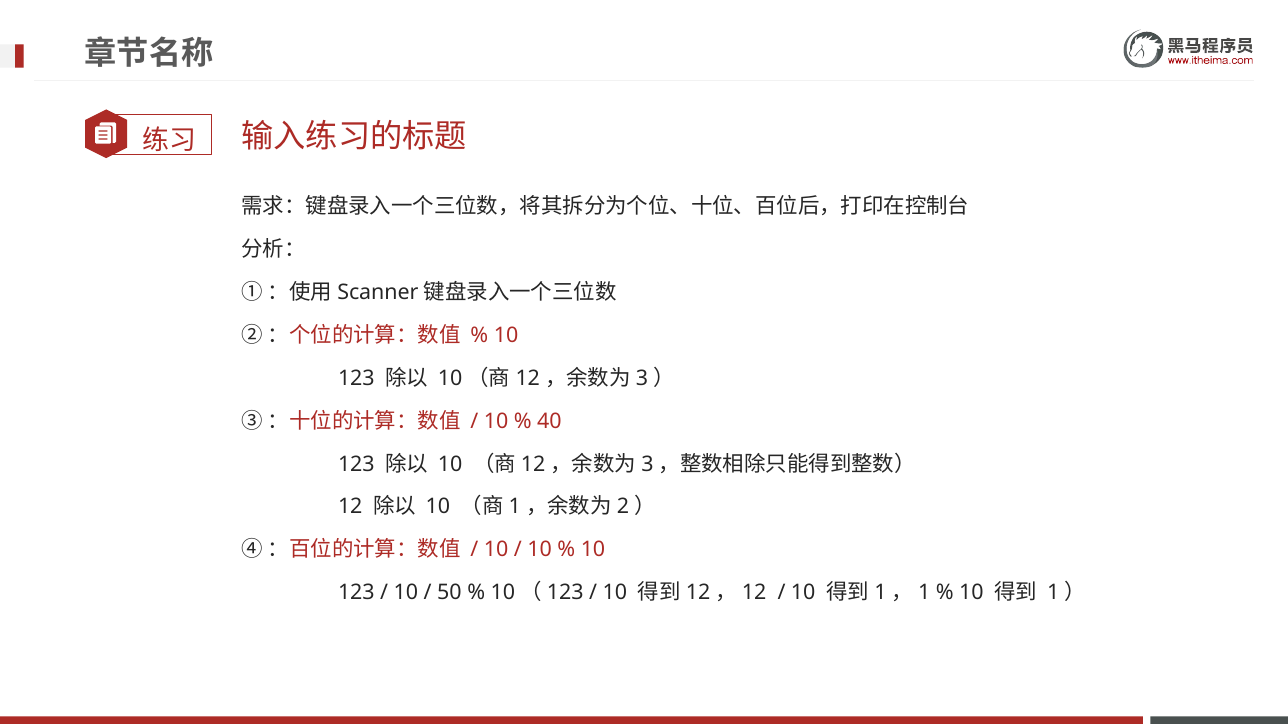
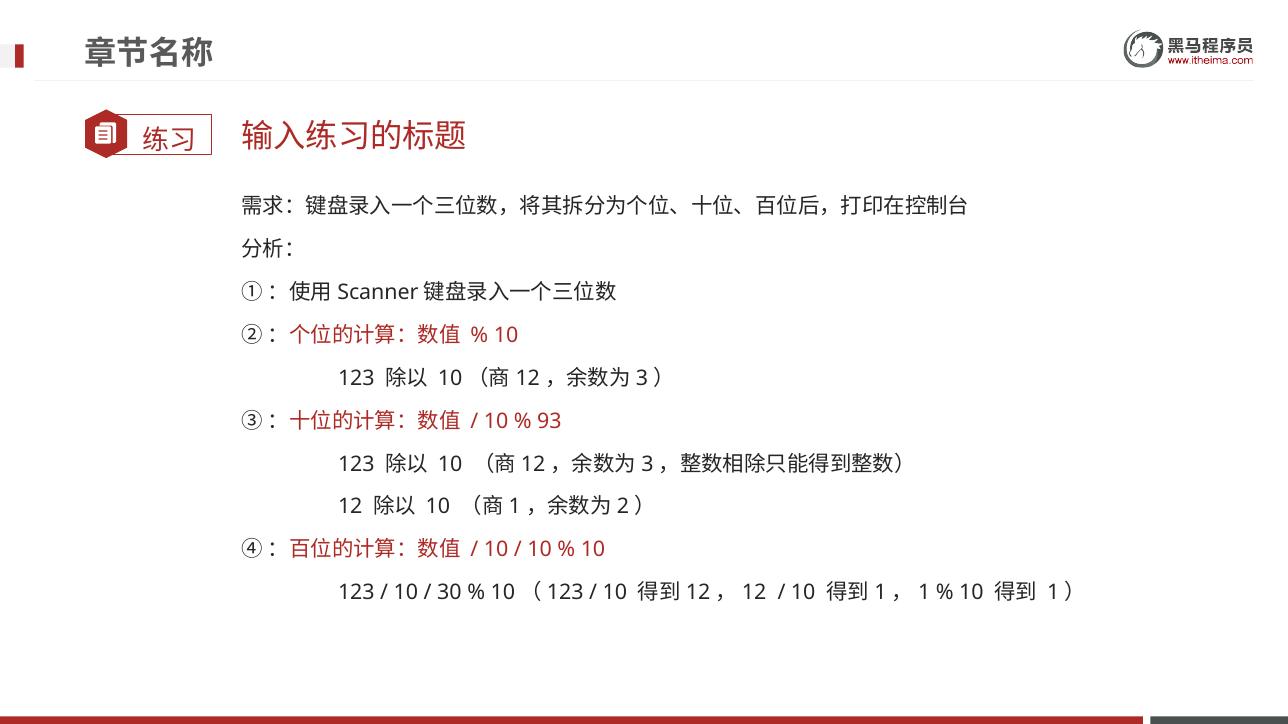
40: 40 -> 93
50: 50 -> 30
